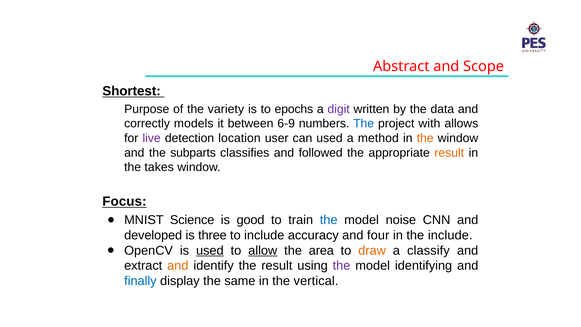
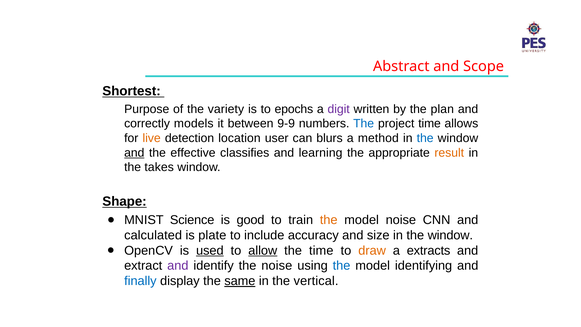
data: data -> plan
6-9: 6-9 -> 9-9
project with: with -> time
live colour: purple -> orange
can used: used -> blurs
the at (425, 138) colour: orange -> blue
and at (134, 153) underline: none -> present
subparts: subparts -> effective
followed: followed -> learning
Focus: Focus -> Shape
the at (329, 220) colour: blue -> orange
developed: developed -> calculated
three: three -> plate
four: four -> size
include at (450, 235): include -> window
the area: area -> time
classify: classify -> extracts
and at (178, 266) colour: orange -> purple
the result: result -> noise
the at (342, 266) colour: purple -> blue
same underline: none -> present
